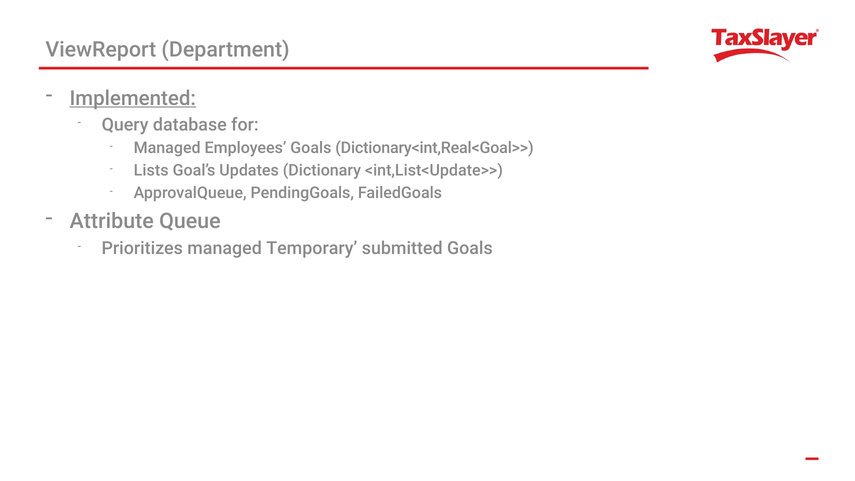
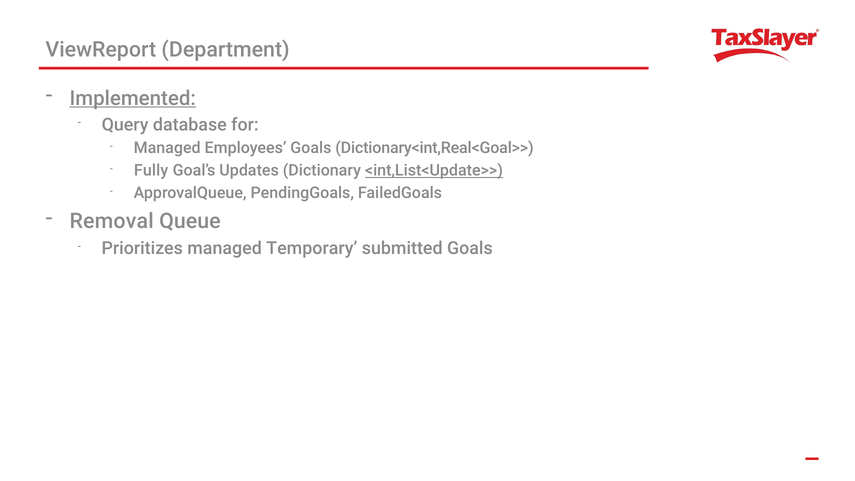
Lists: Lists -> Fully
<int,List<Update>> underline: none -> present
Attribute: Attribute -> Removal
